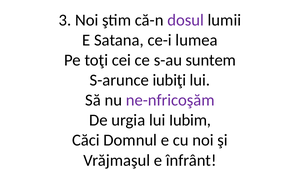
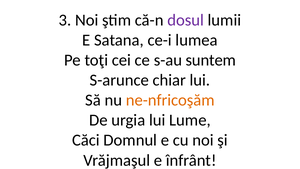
iubiţi: iubiţi -> chiar
ne-nfricoşăm colour: purple -> orange
Iubim: Iubim -> Lume
